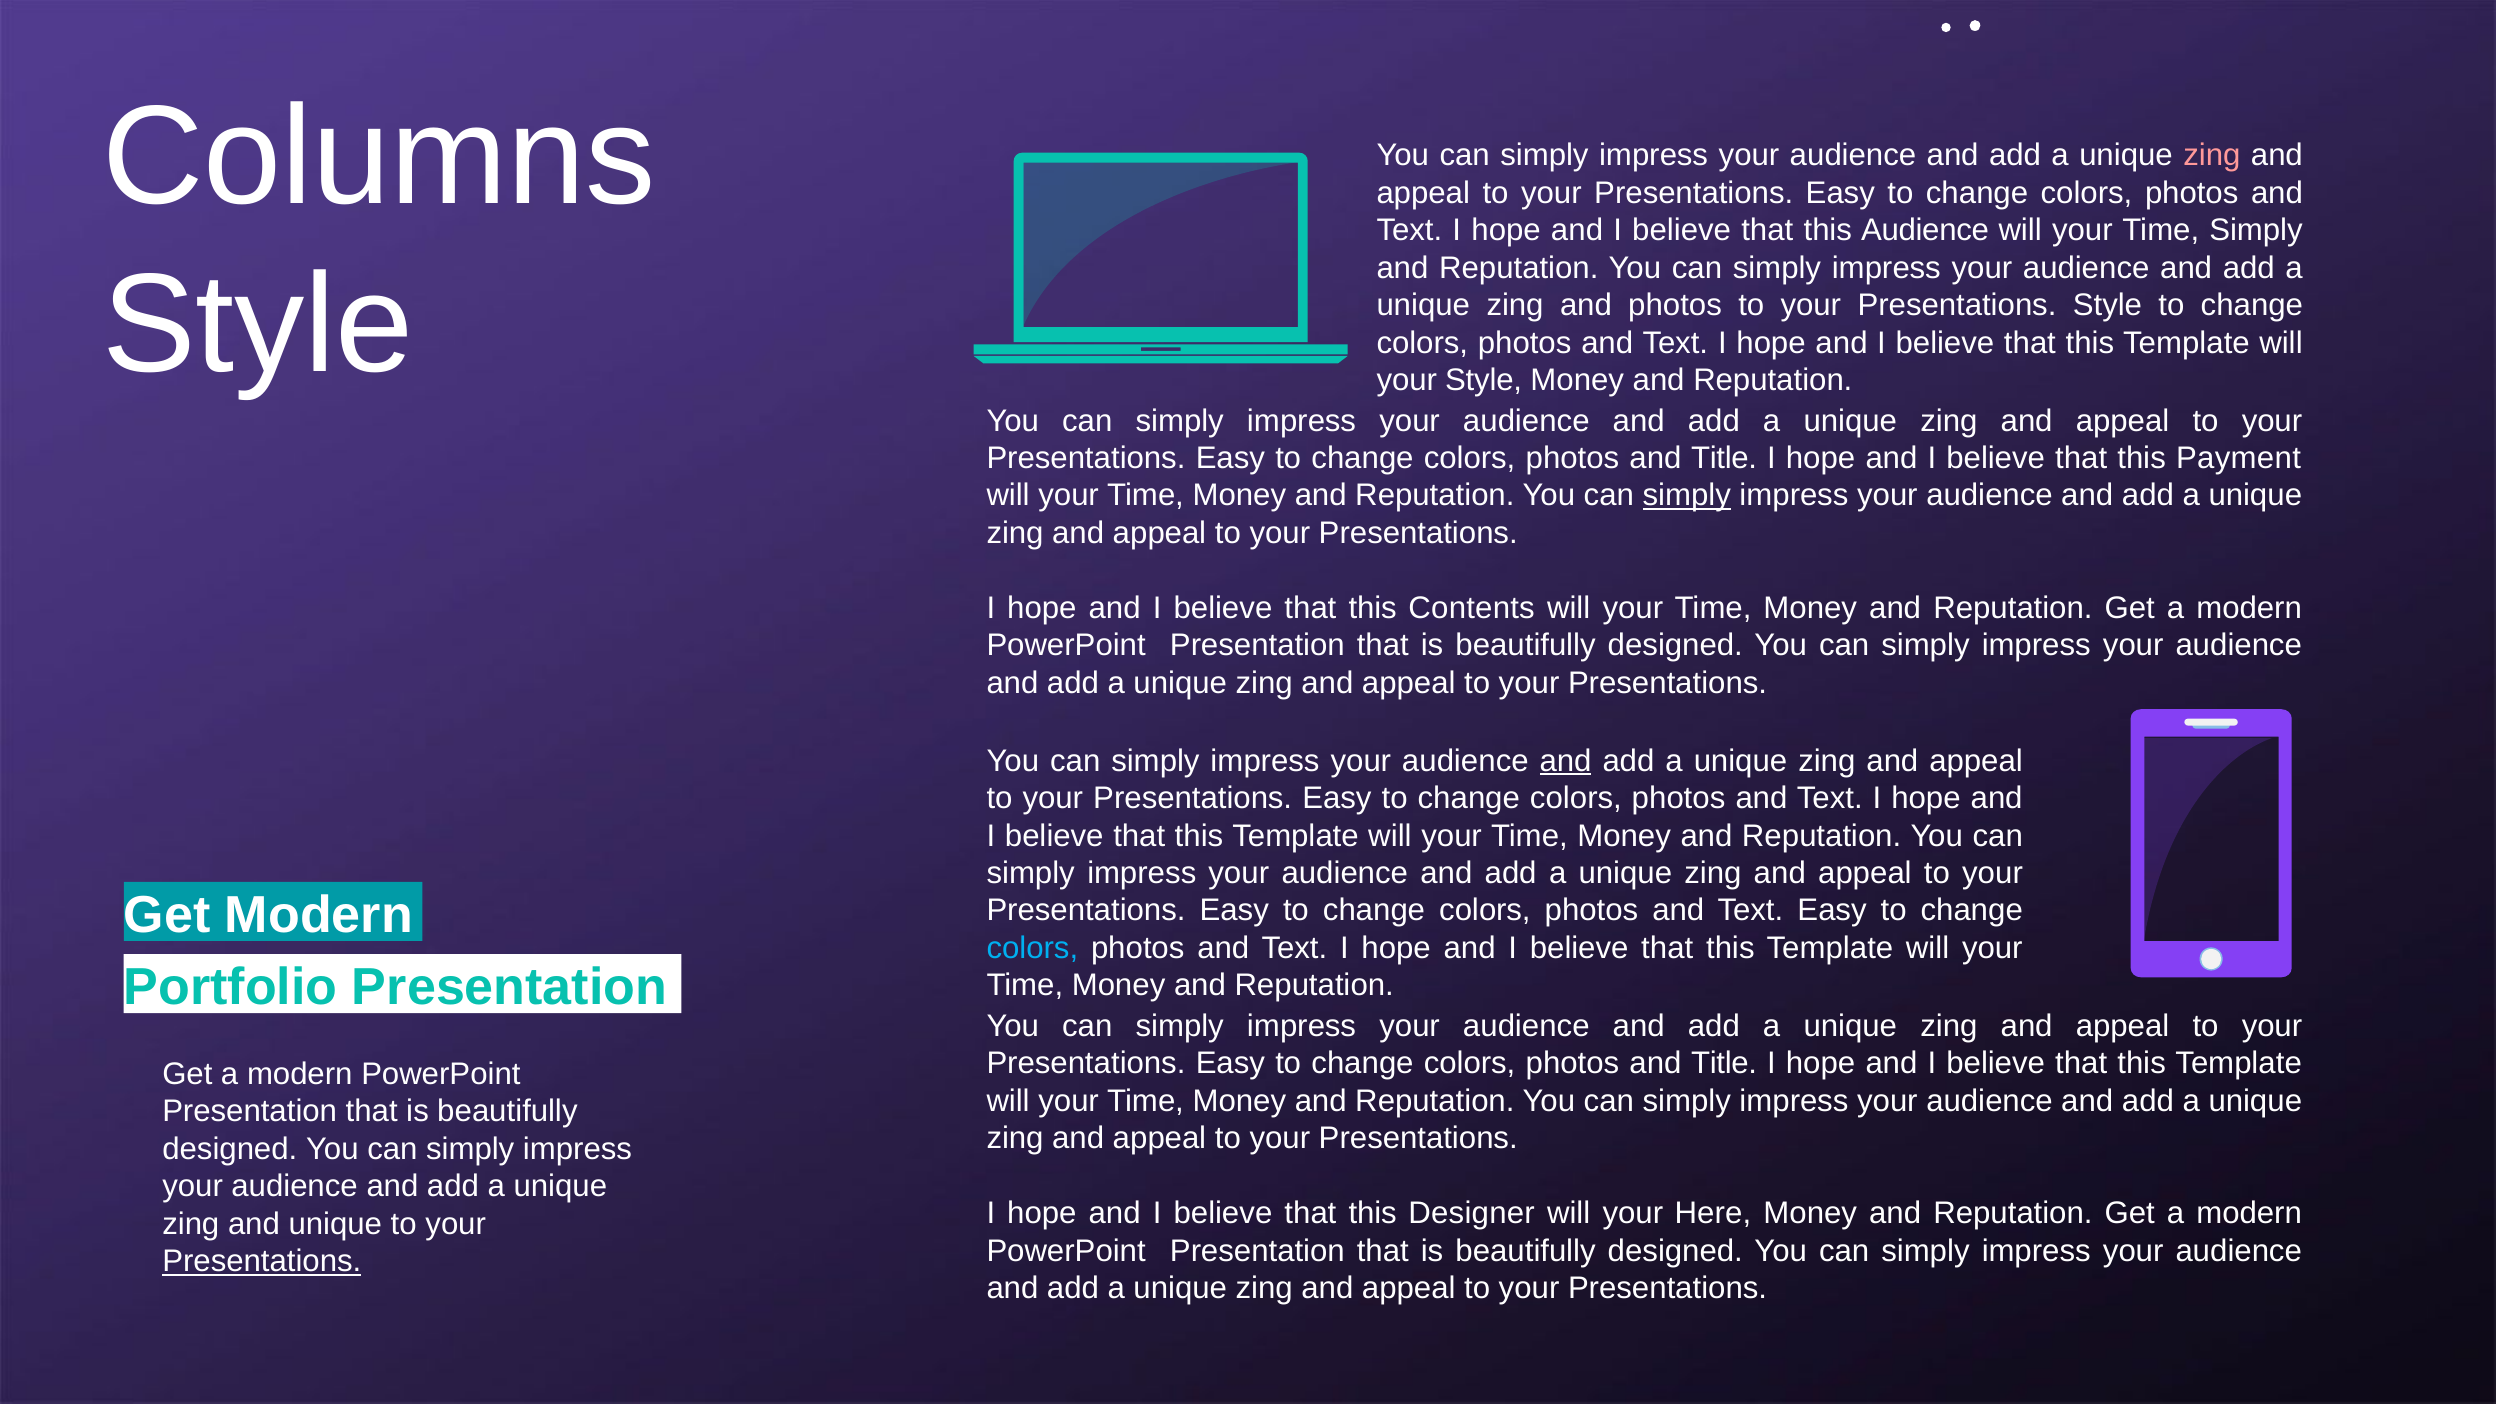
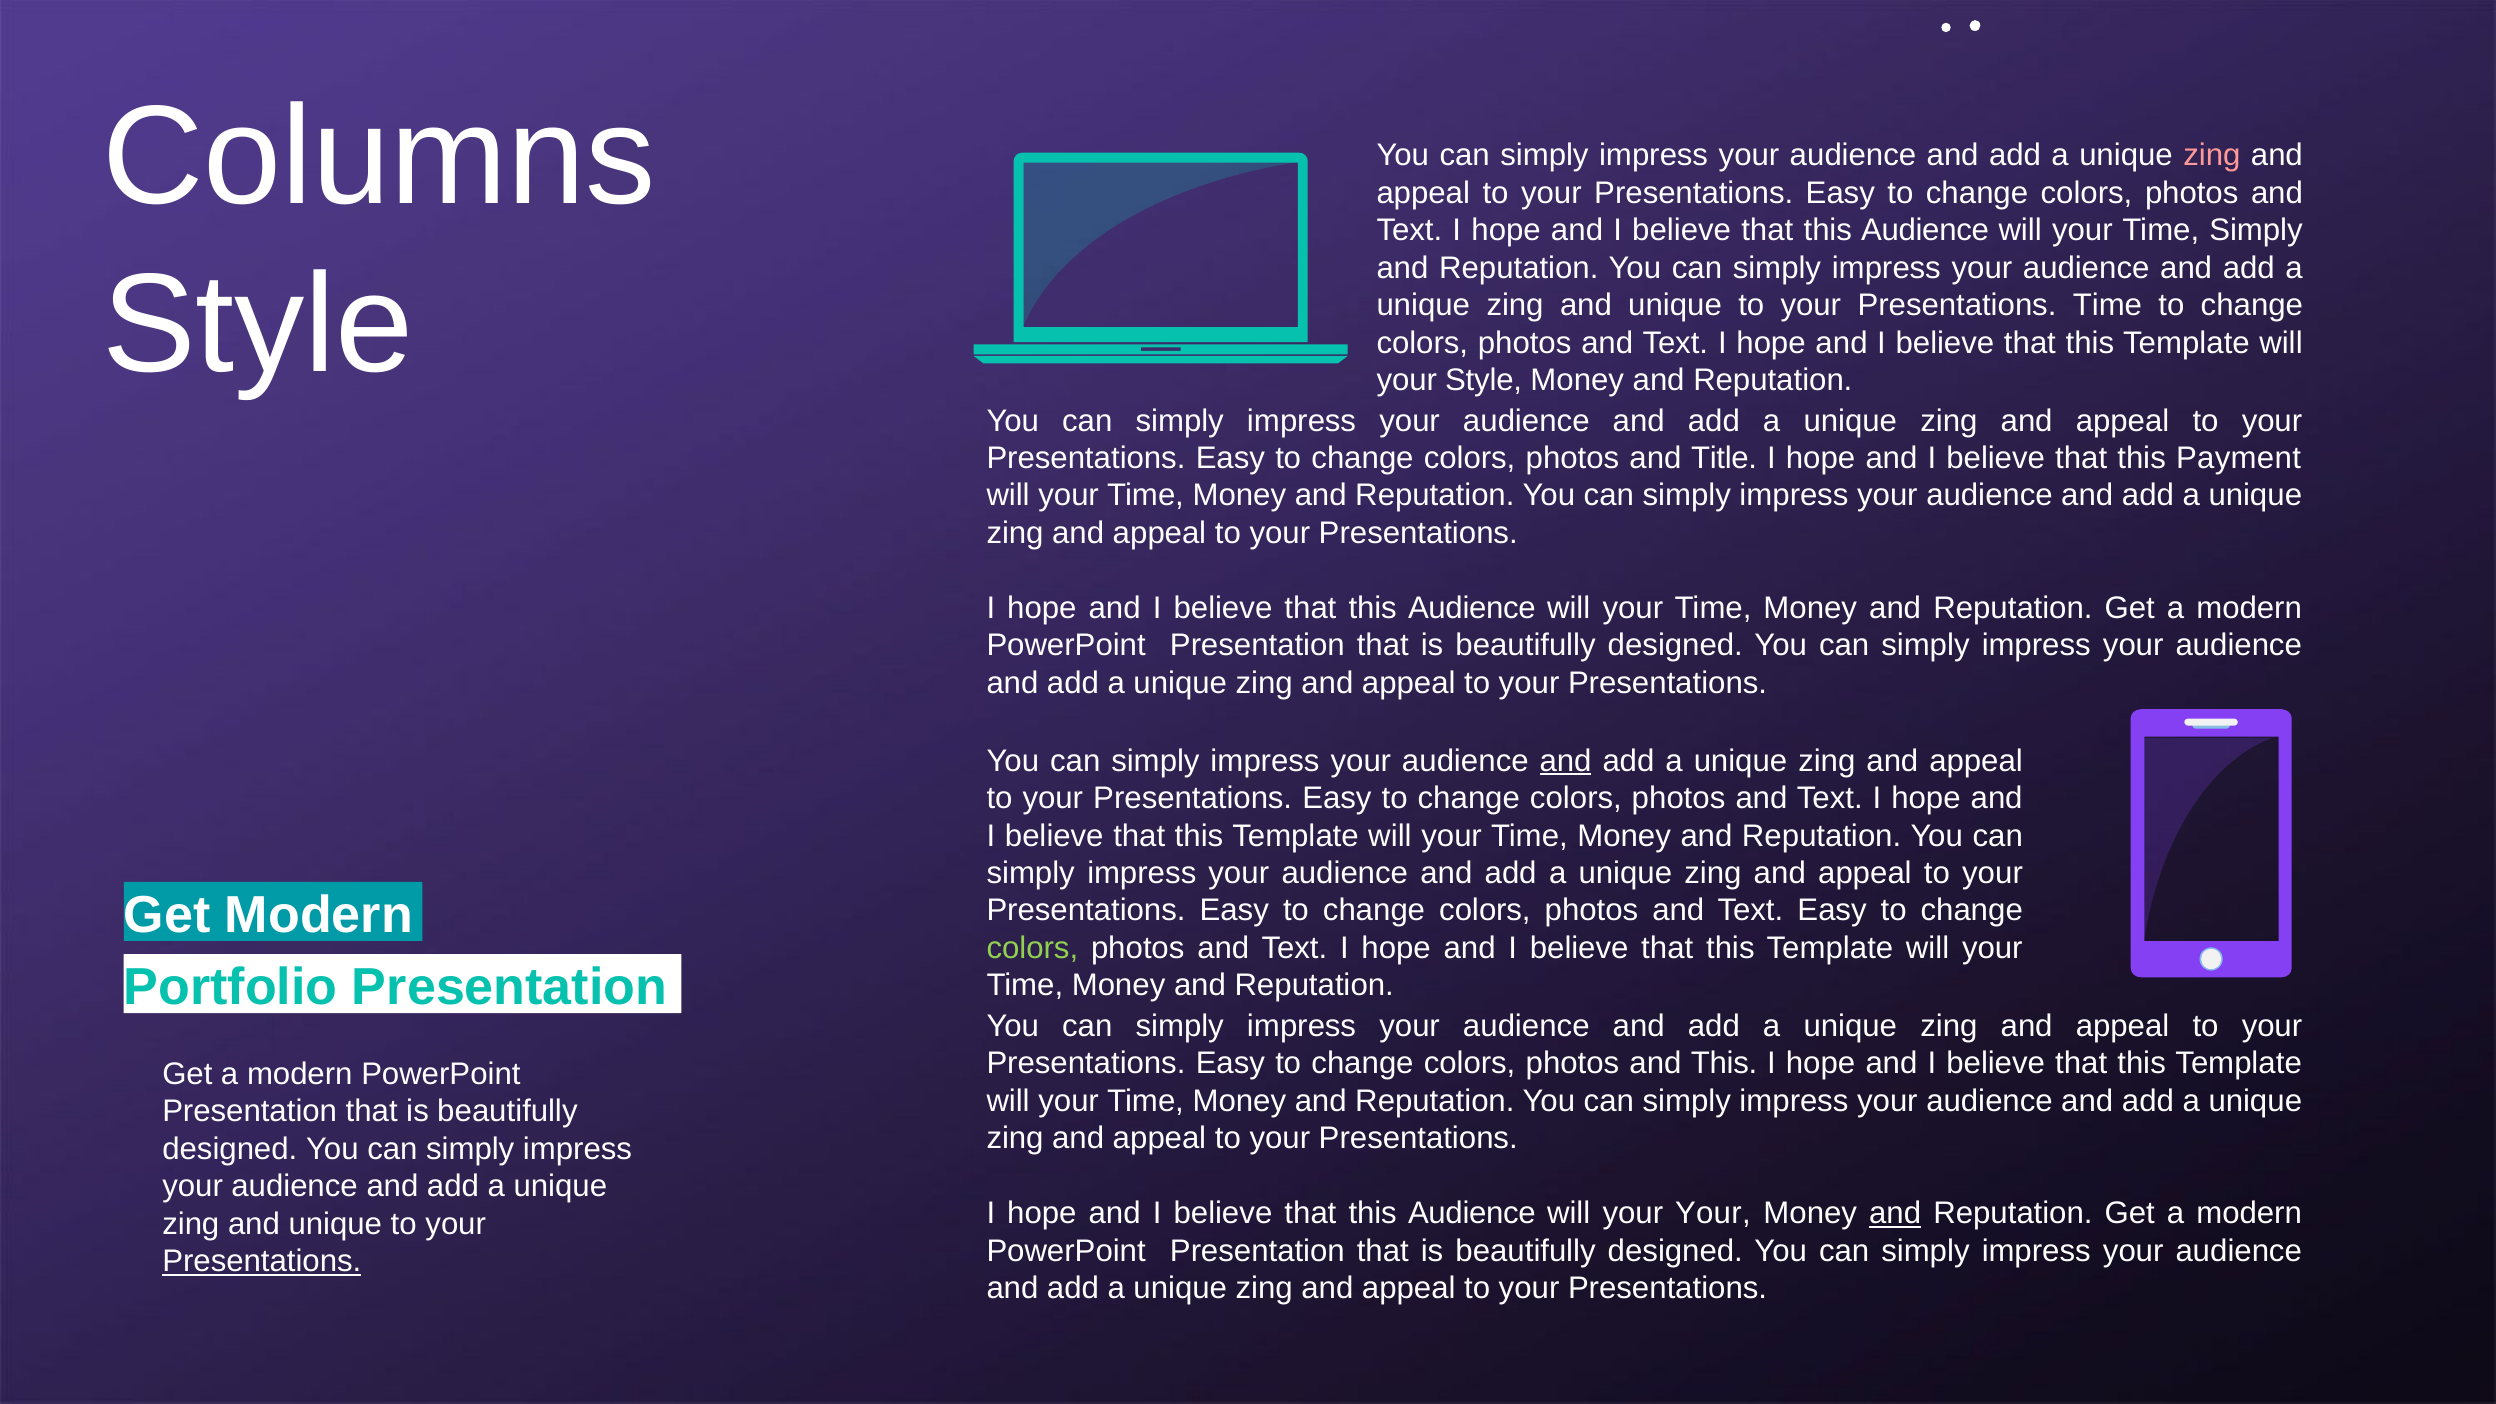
photos at (1675, 305): photos -> unique
Presentations Style: Style -> Time
simply at (1687, 496) underline: present -> none
Contents at (1472, 608): Contents -> Audience
colors at (1032, 948) colour: light blue -> light green
Title at (1724, 1064): Title -> This
Designer at (1472, 1213): Designer -> Audience
your Here: Here -> Your
and at (1895, 1213) underline: none -> present
